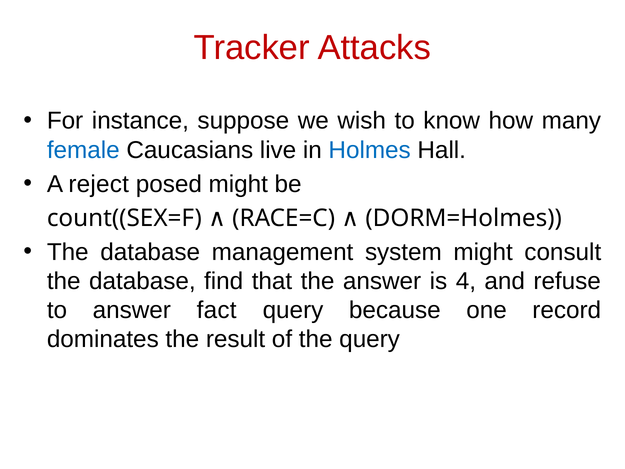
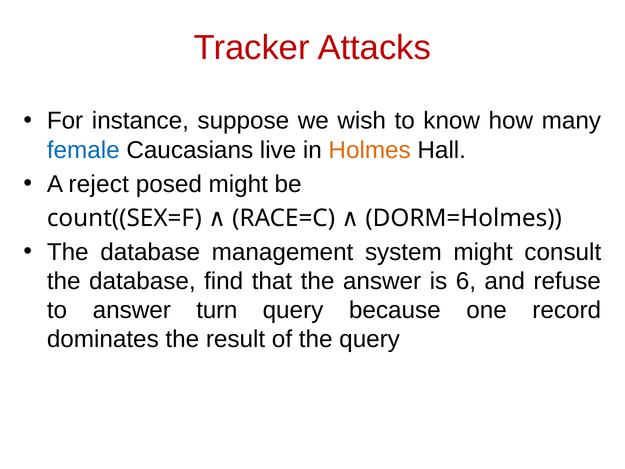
Holmes colour: blue -> orange
4: 4 -> 6
fact: fact -> turn
